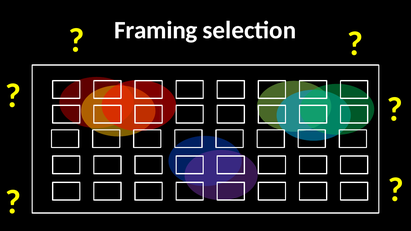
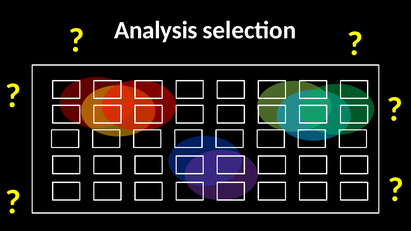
Framing: Framing -> Analysis
